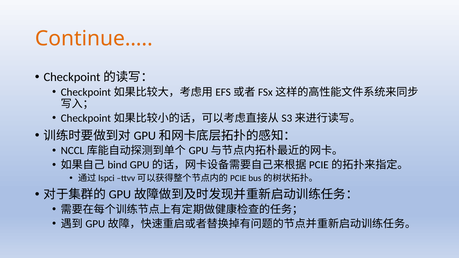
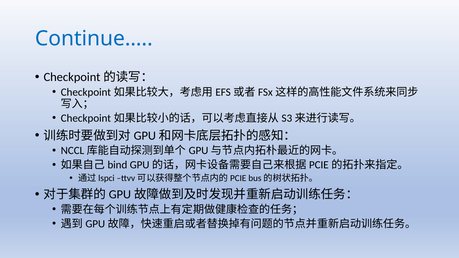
Continue… colour: orange -> blue
